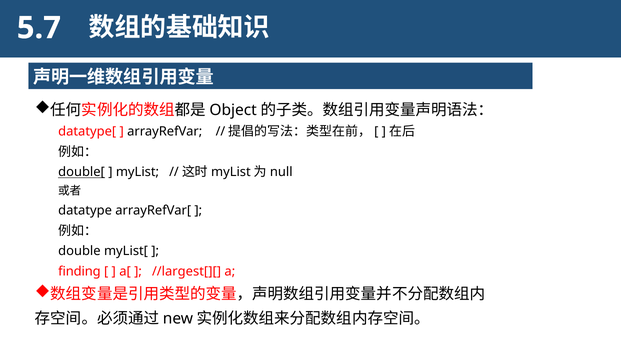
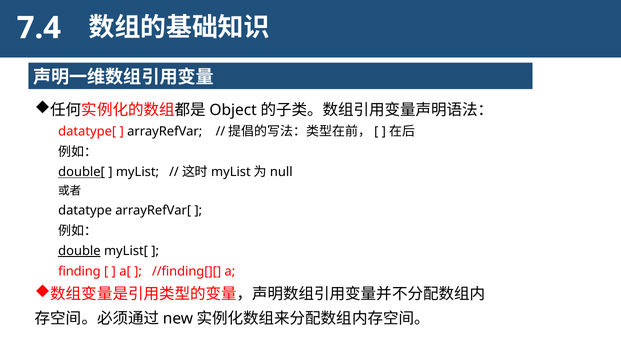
5.7: 5.7 -> 7.4
double underline: none -> present
//largest[][: //largest[][ -> //finding[][
